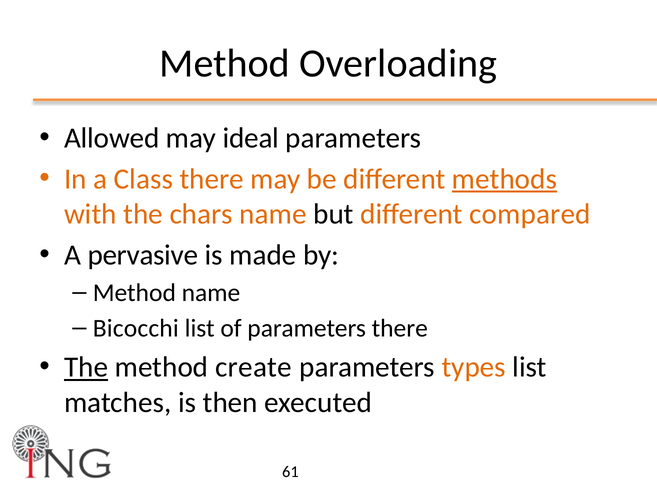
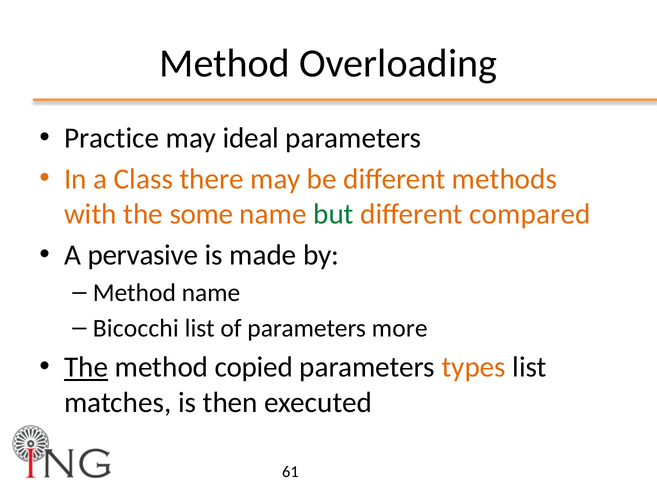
Allowed: Allowed -> Practice
methods underline: present -> none
chars: chars -> some
but colour: black -> green
parameters there: there -> more
create: create -> copied
